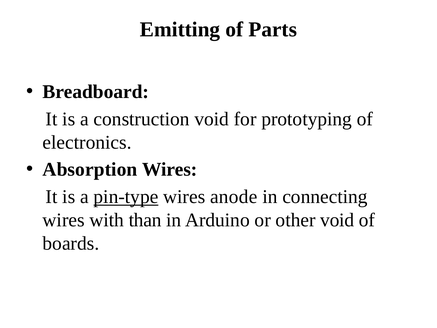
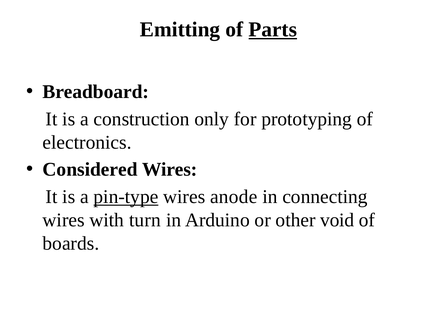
Parts underline: none -> present
construction void: void -> only
Absorption: Absorption -> Considered
than: than -> turn
